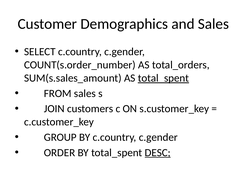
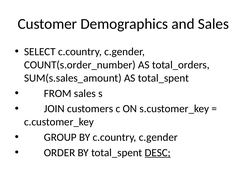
total_spent at (163, 78) underline: present -> none
